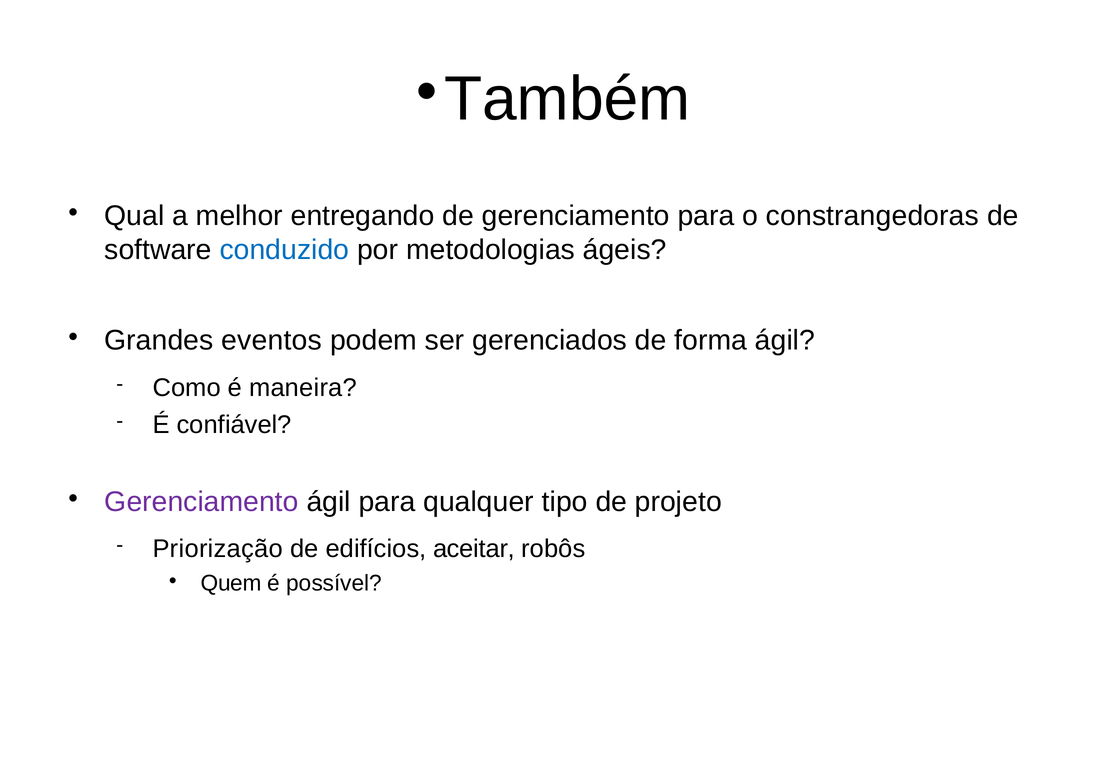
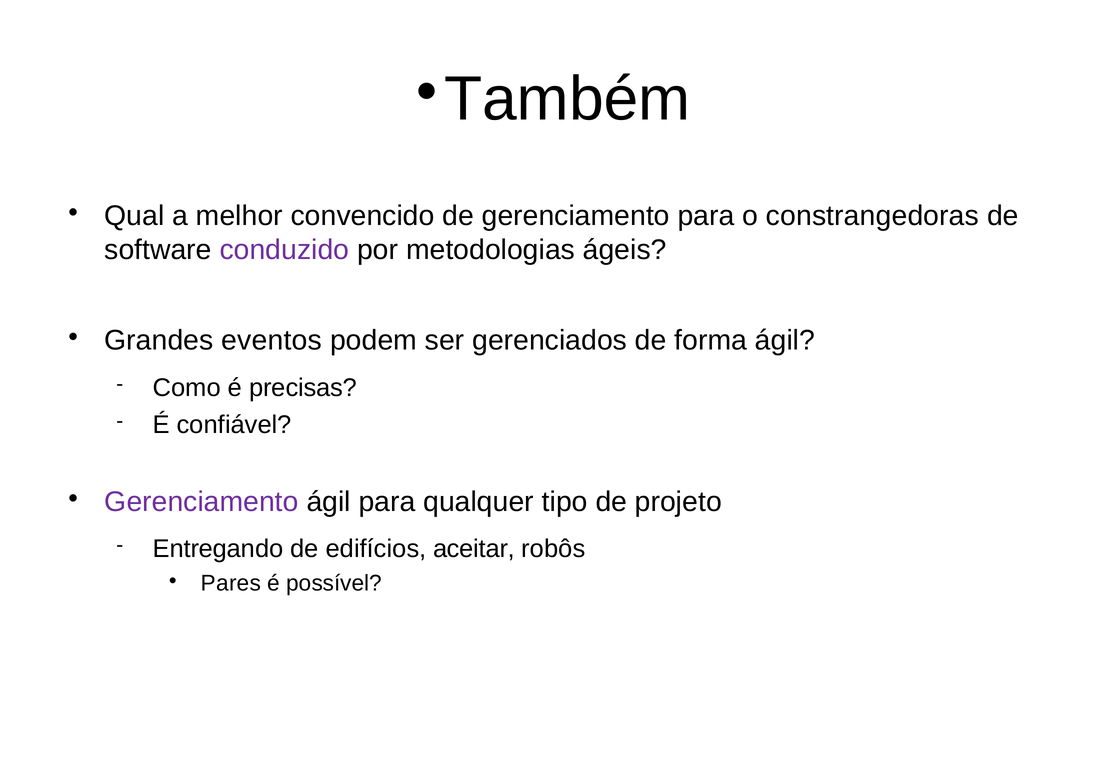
entregando: entregando -> convencido
conduzido colour: blue -> purple
maneira: maneira -> precisas
Priorização: Priorização -> Entregando
Quem: Quem -> Pares
